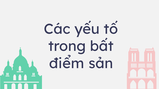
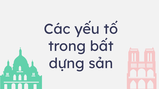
điểm: điểm -> dựng
